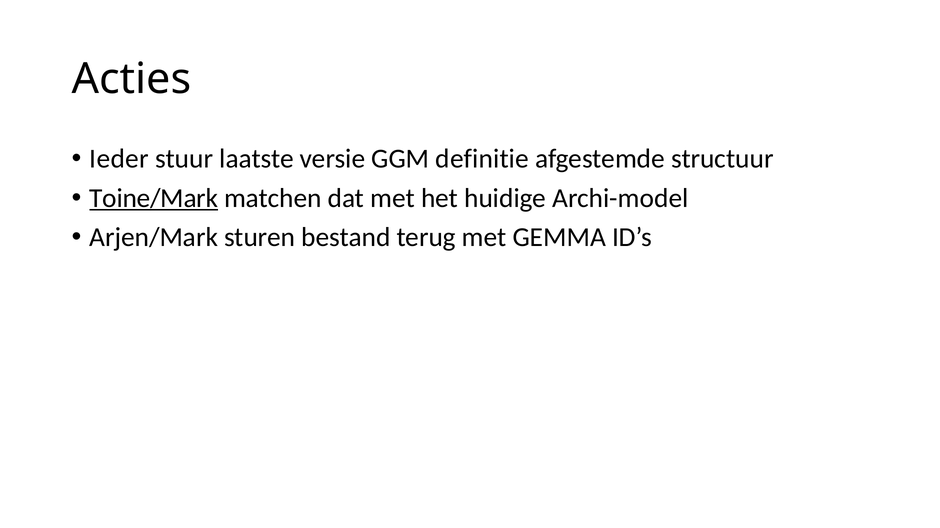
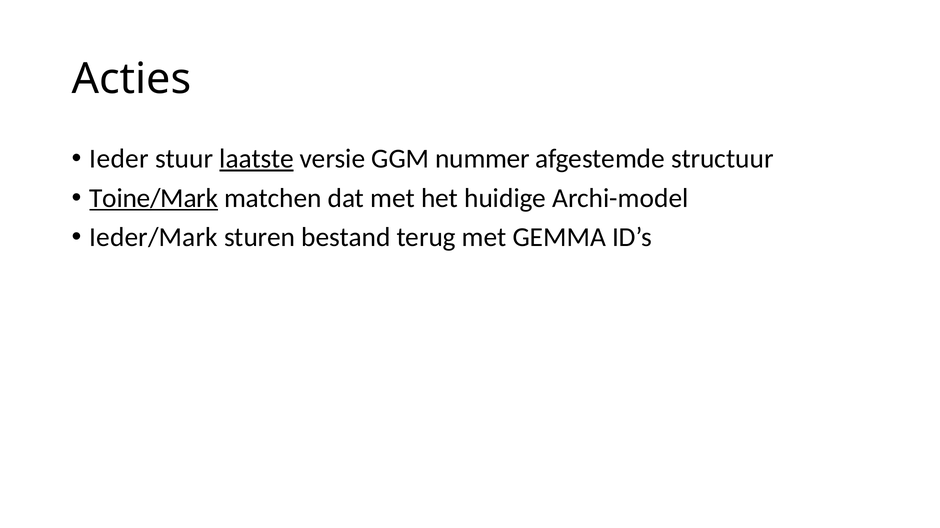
laatste underline: none -> present
definitie: definitie -> nummer
Arjen/Mark: Arjen/Mark -> Ieder/Mark
